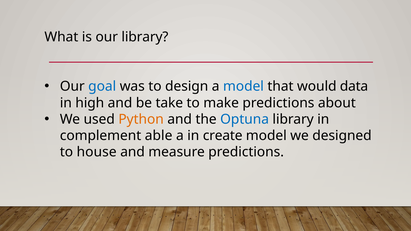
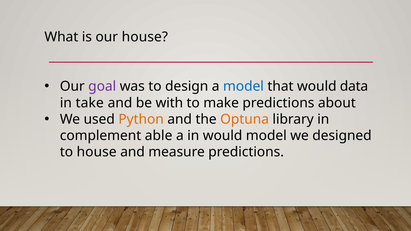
our library: library -> house
goal colour: blue -> purple
high: high -> take
take: take -> with
Optuna colour: blue -> orange
in create: create -> would
